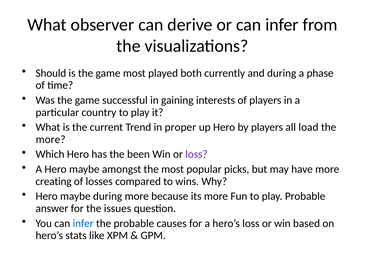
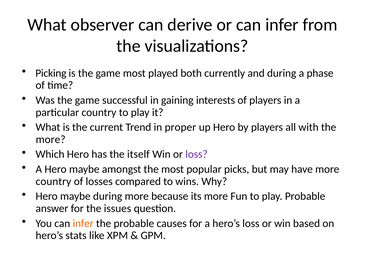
Should: Should -> Picking
load: load -> with
been: been -> itself
creating at (54, 181): creating -> country
infer at (83, 223) colour: blue -> orange
